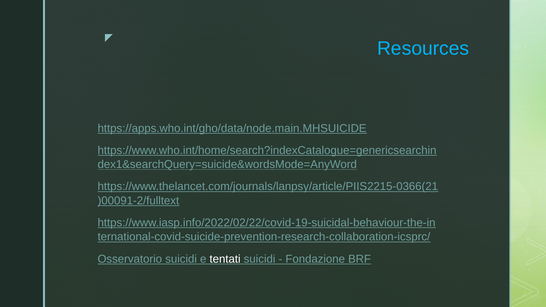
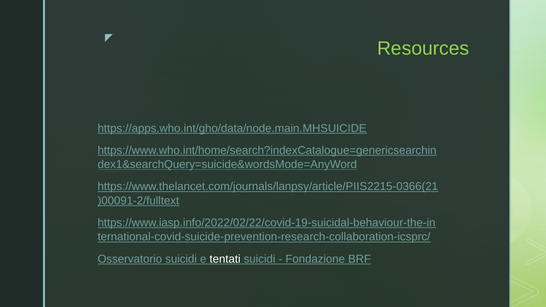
Resources colour: light blue -> light green
